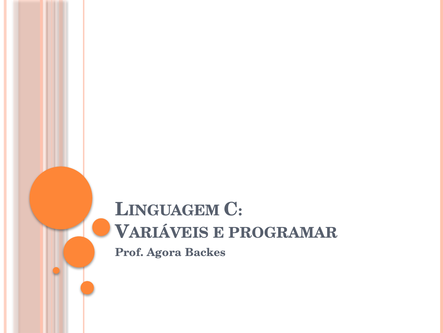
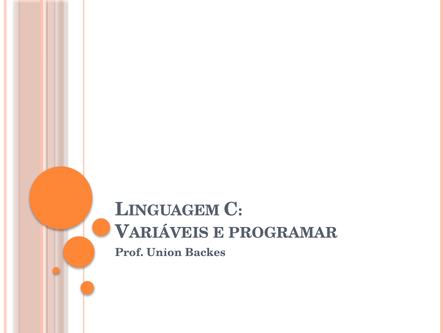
Agora: Agora -> Union
